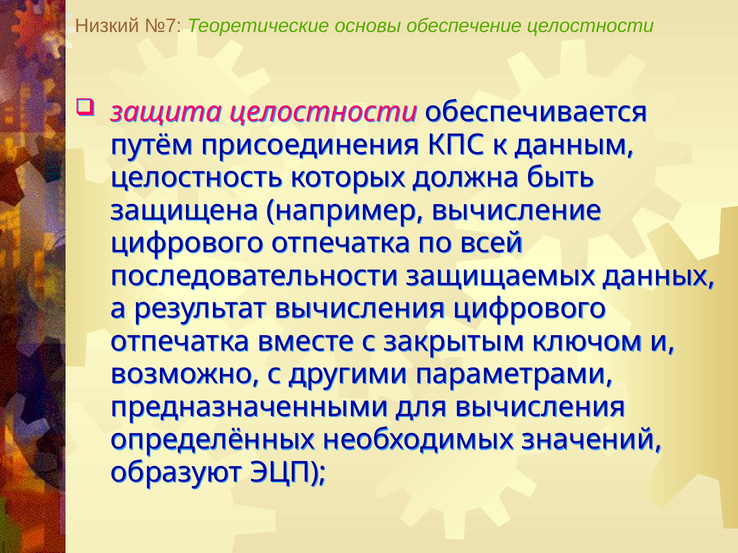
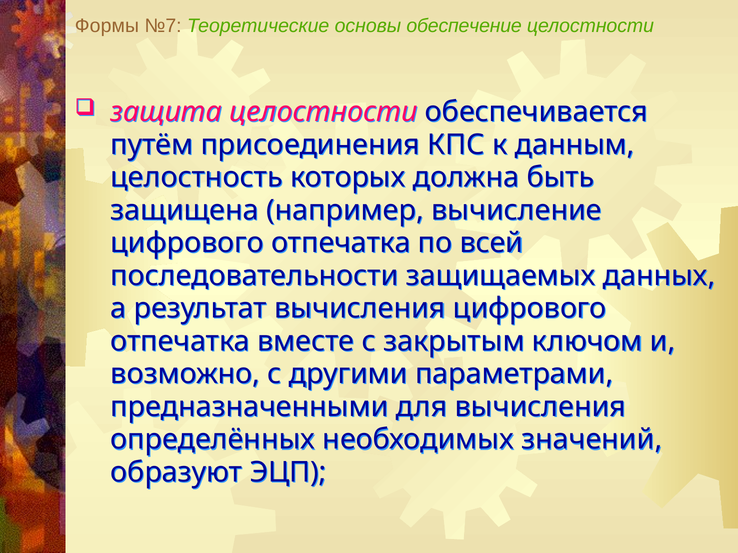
Низкий: Низкий -> Формы
